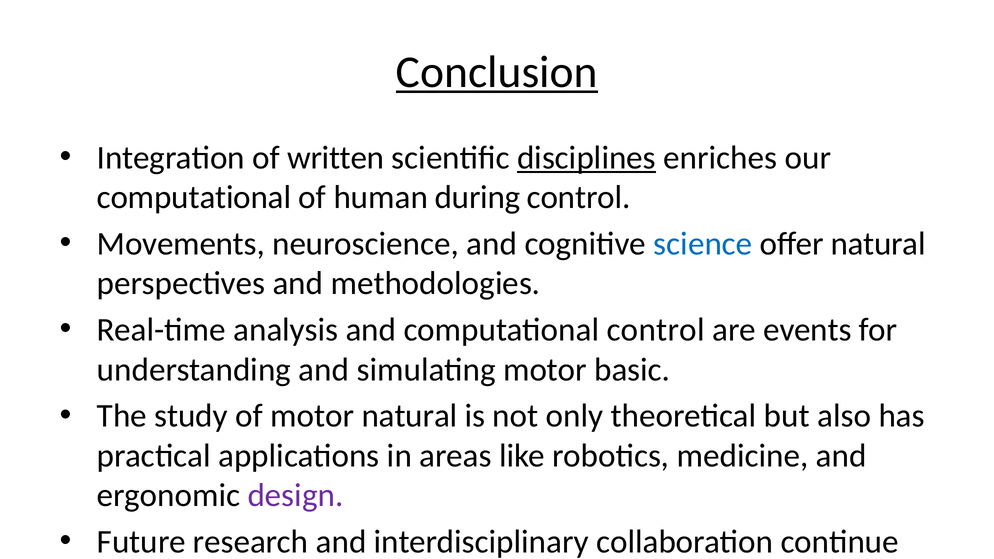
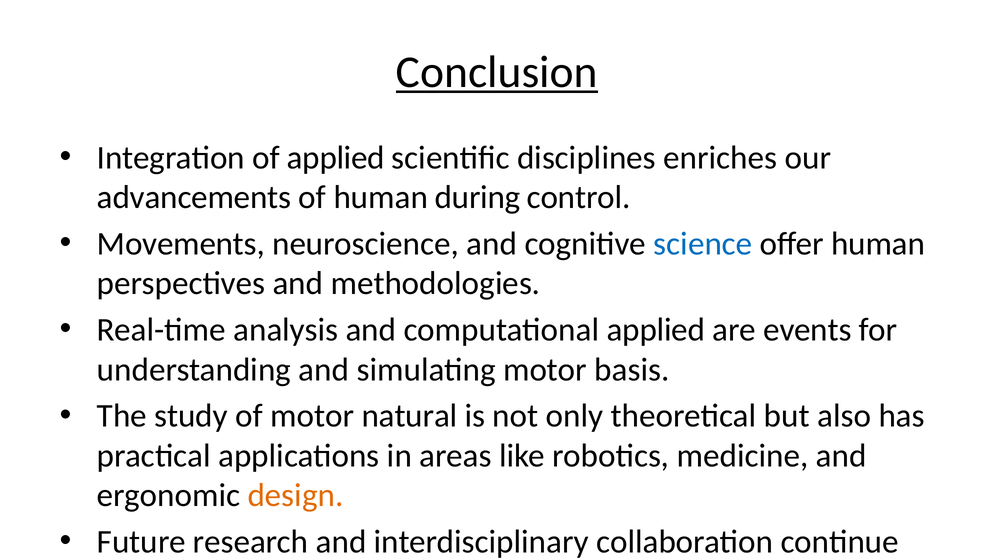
of written: written -> applied
disciplines underline: present -> none
computational at (194, 197): computational -> advancements
offer natural: natural -> human
computational control: control -> applied
basic: basic -> basis
design colour: purple -> orange
